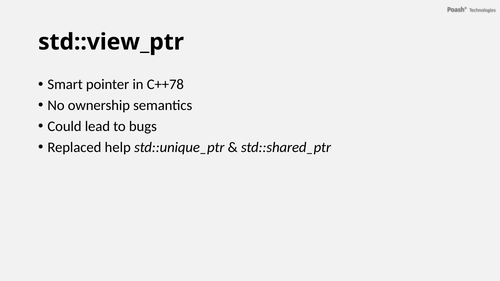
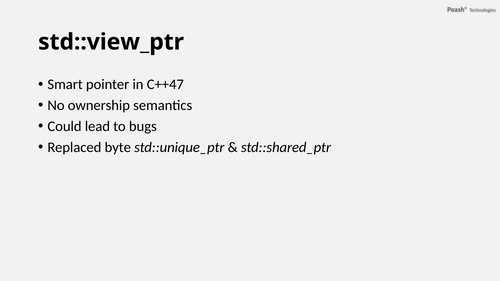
C++78: C++78 -> C++47
help: help -> byte
